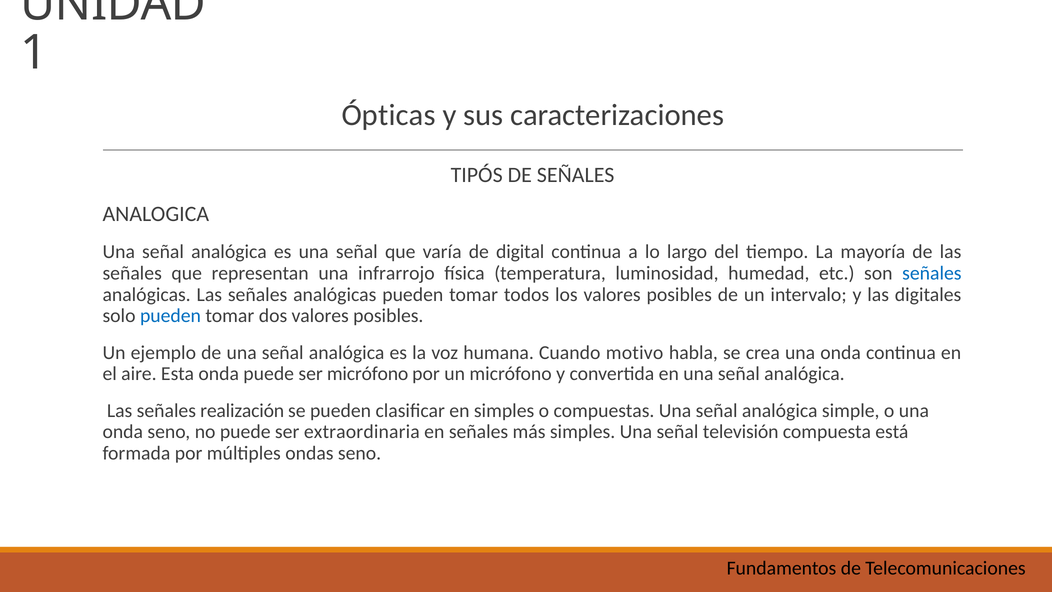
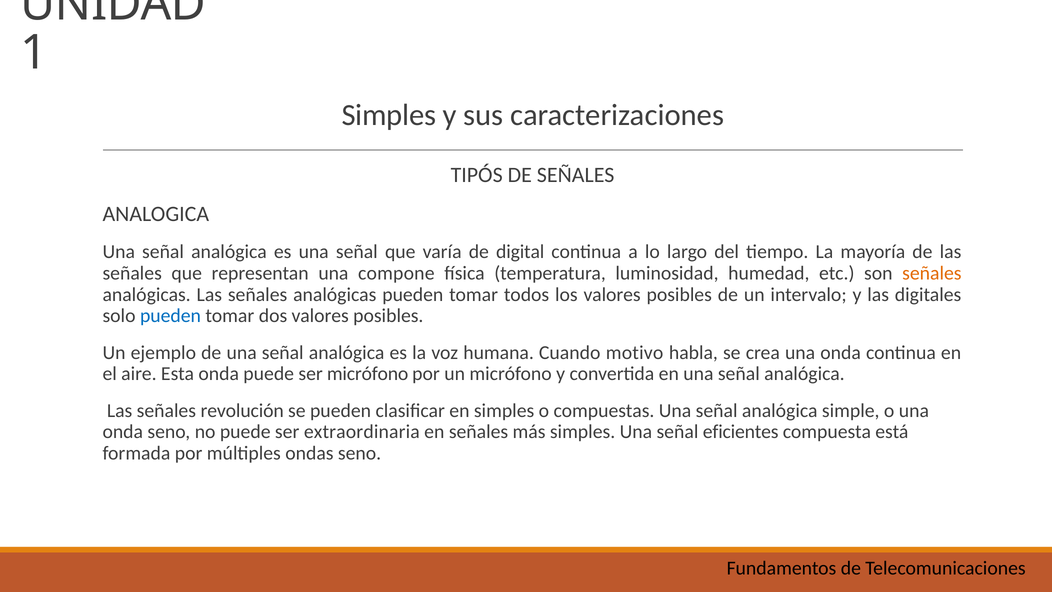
Ópticas at (389, 115): Ópticas -> Simples
infrarrojo: infrarrojo -> compone
señales at (932, 273) colour: blue -> orange
realización: realización -> revolución
televisión: televisión -> eficientes
